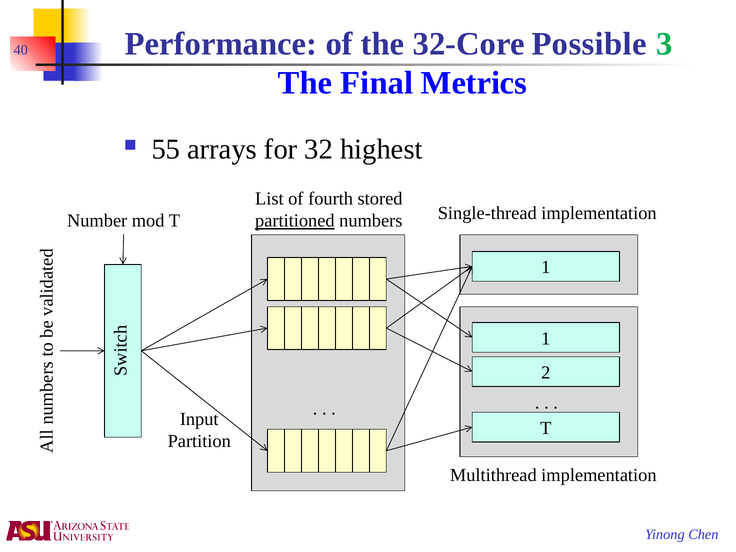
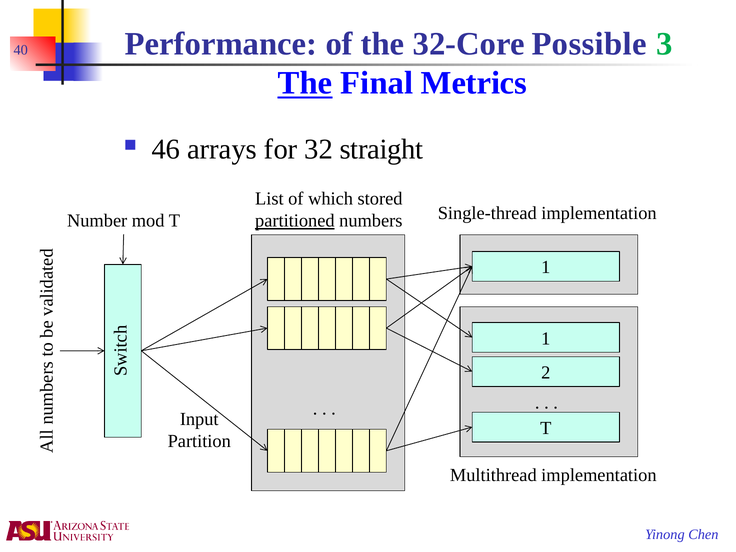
The at (305, 83) underline: none -> present
55: 55 -> 46
highest: highest -> straight
fourth: fourth -> which
